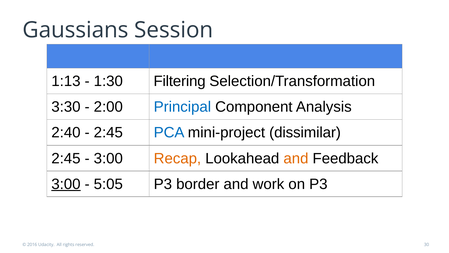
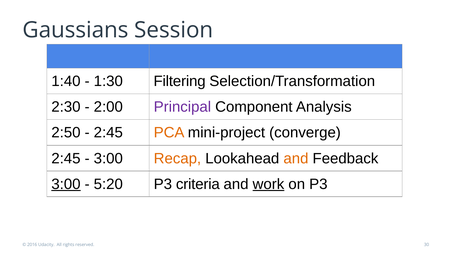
1:13: 1:13 -> 1:40
3:30: 3:30 -> 2:30
Principal colour: blue -> purple
2:40: 2:40 -> 2:50
PCA colour: blue -> orange
dissimilar: dissimilar -> converge
5:05: 5:05 -> 5:20
border: border -> criteria
work underline: none -> present
